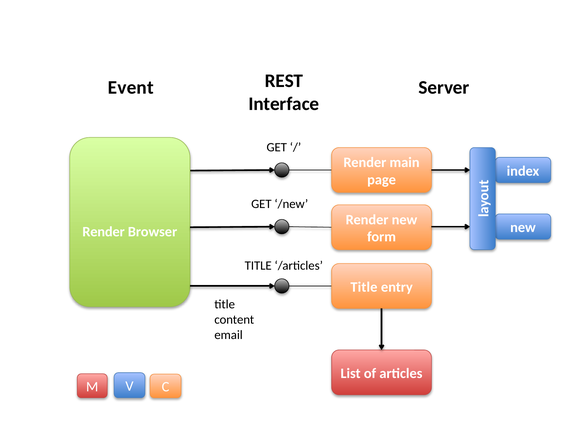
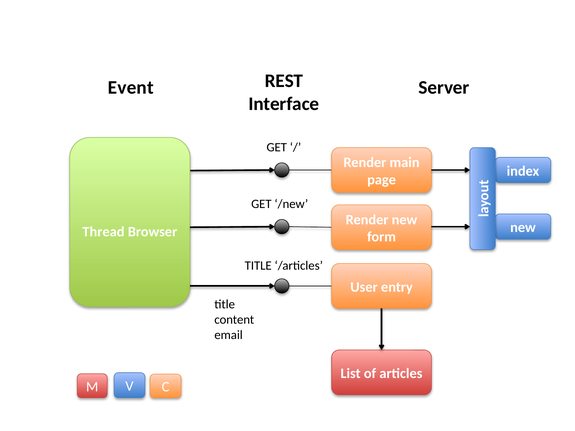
Render at (104, 232): Render -> Thread
Title at (364, 287): Title -> User
